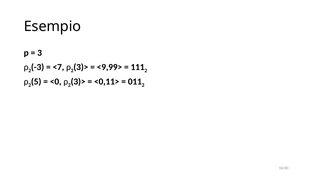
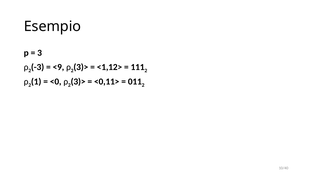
<7: <7 -> <9
<9,99>: <9,99> -> <1,12>
5: 5 -> 1
